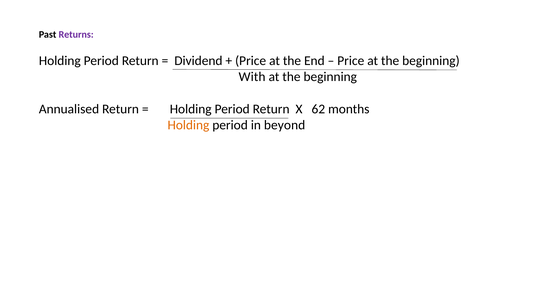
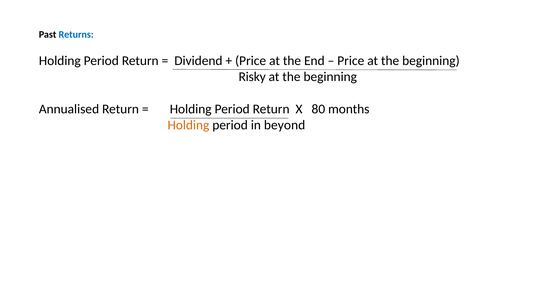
Returns colour: purple -> blue
With: With -> Risky
62: 62 -> 80
